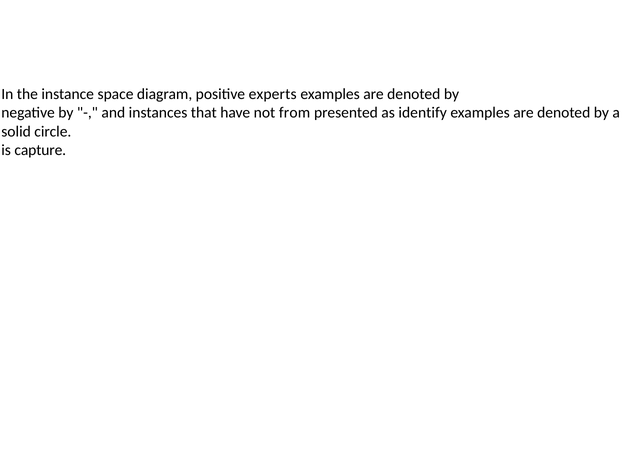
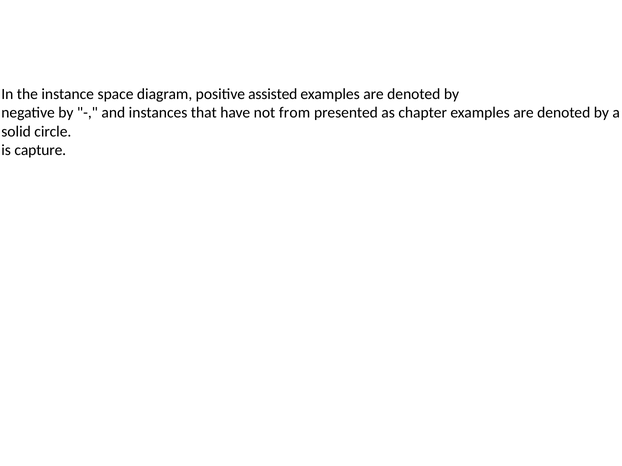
experts: experts -> assisted
identify: identify -> chapter
